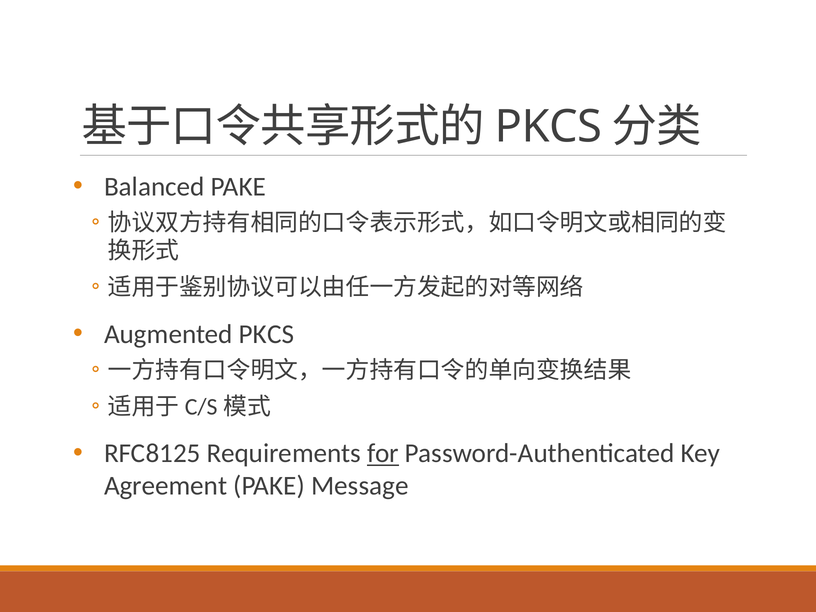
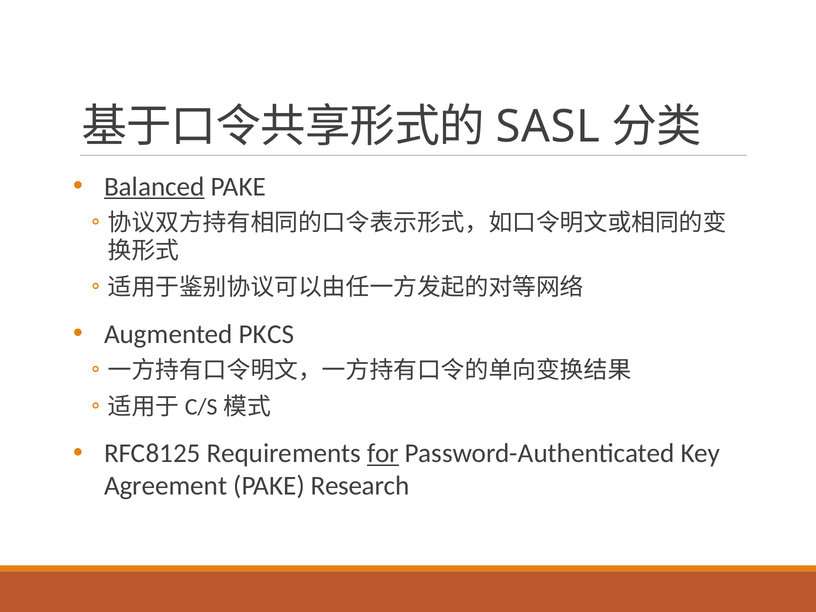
PKCS at (548, 127): PKCS -> SASL
Balanced underline: none -> present
Message: Message -> Research
